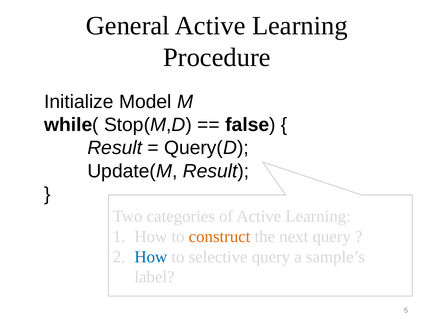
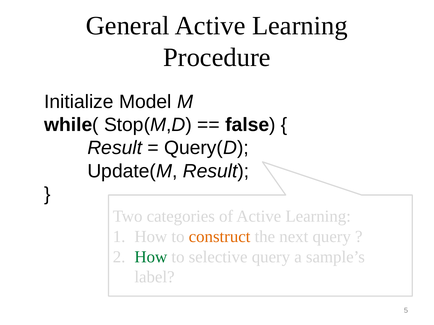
How at (151, 257) colour: blue -> green
